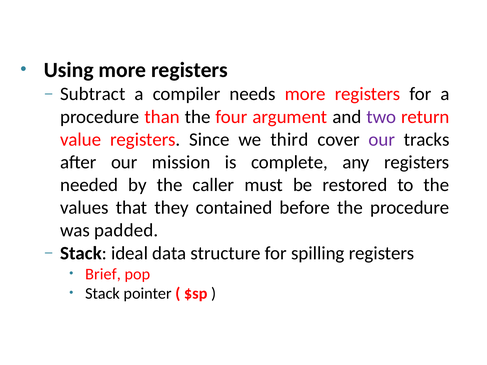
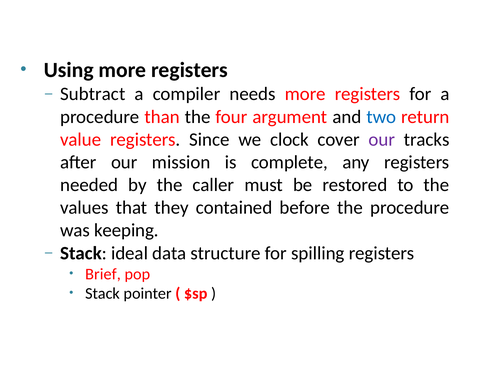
two colour: purple -> blue
third: third -> clock
padded: padded -> keeping
